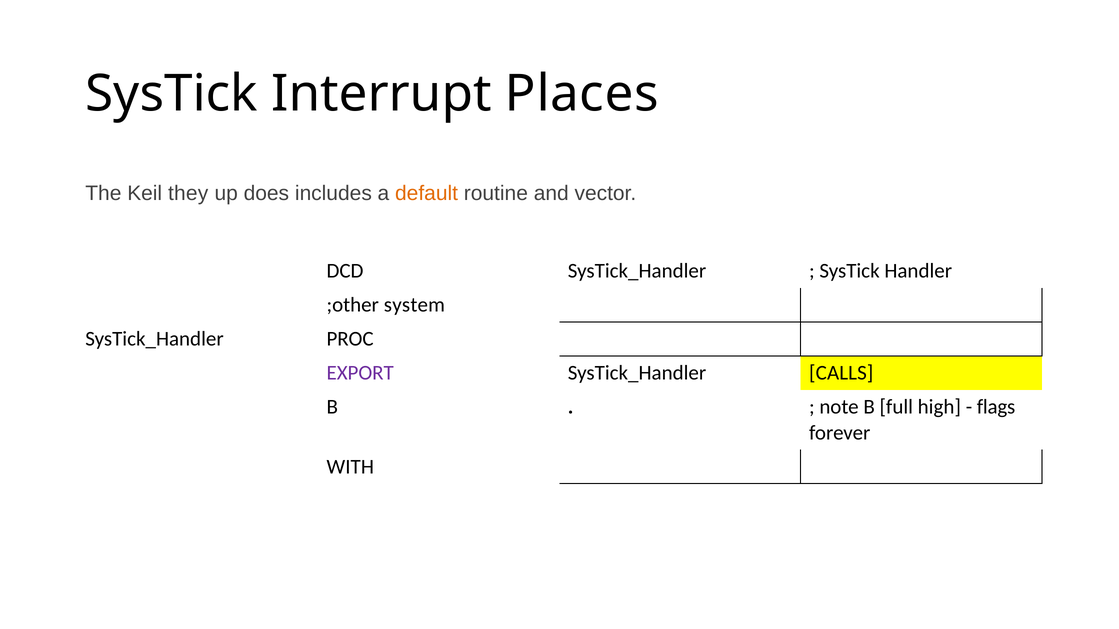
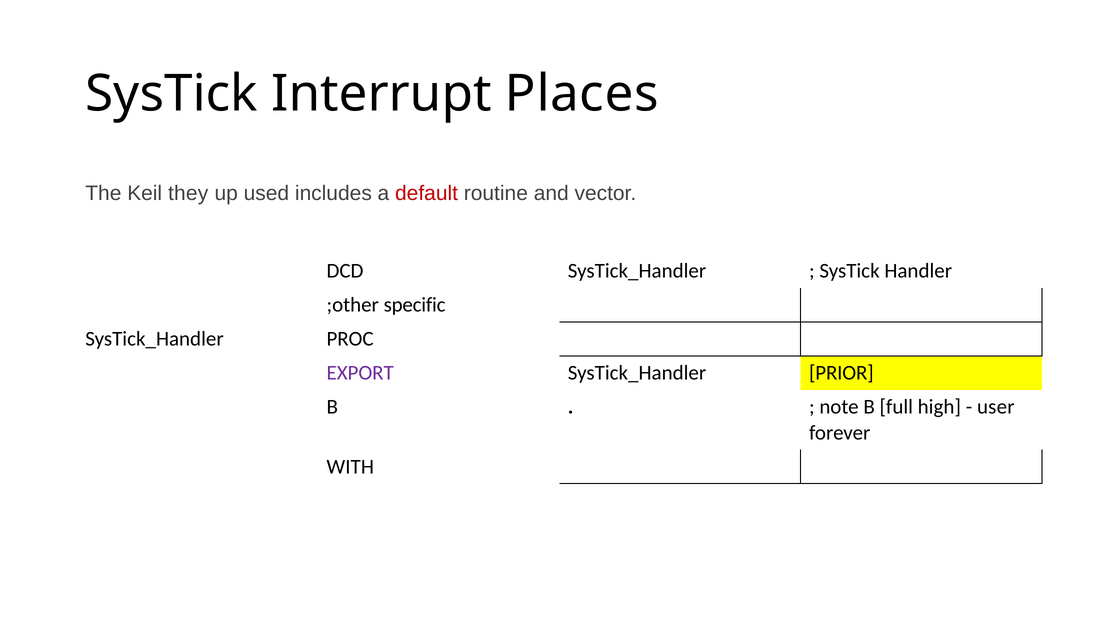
does: does -> used
default colour: orange -> red
system: system -> specific
CALLS: CALLS -> PRIOR
flags: flags -> user
